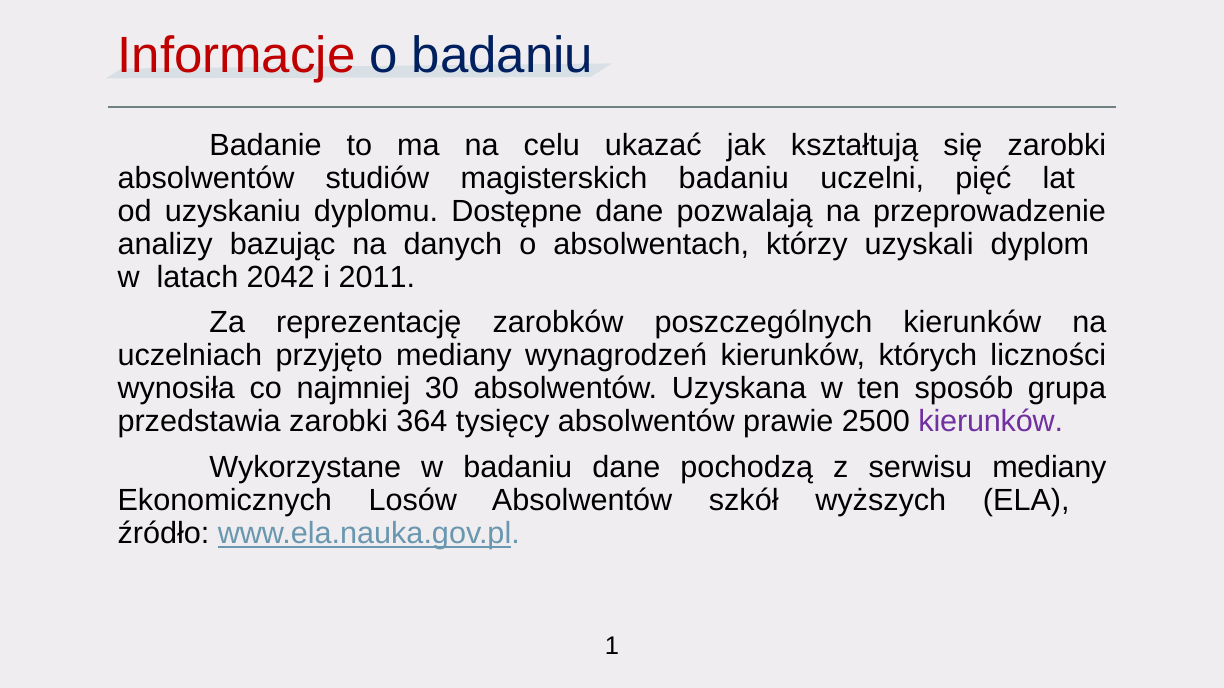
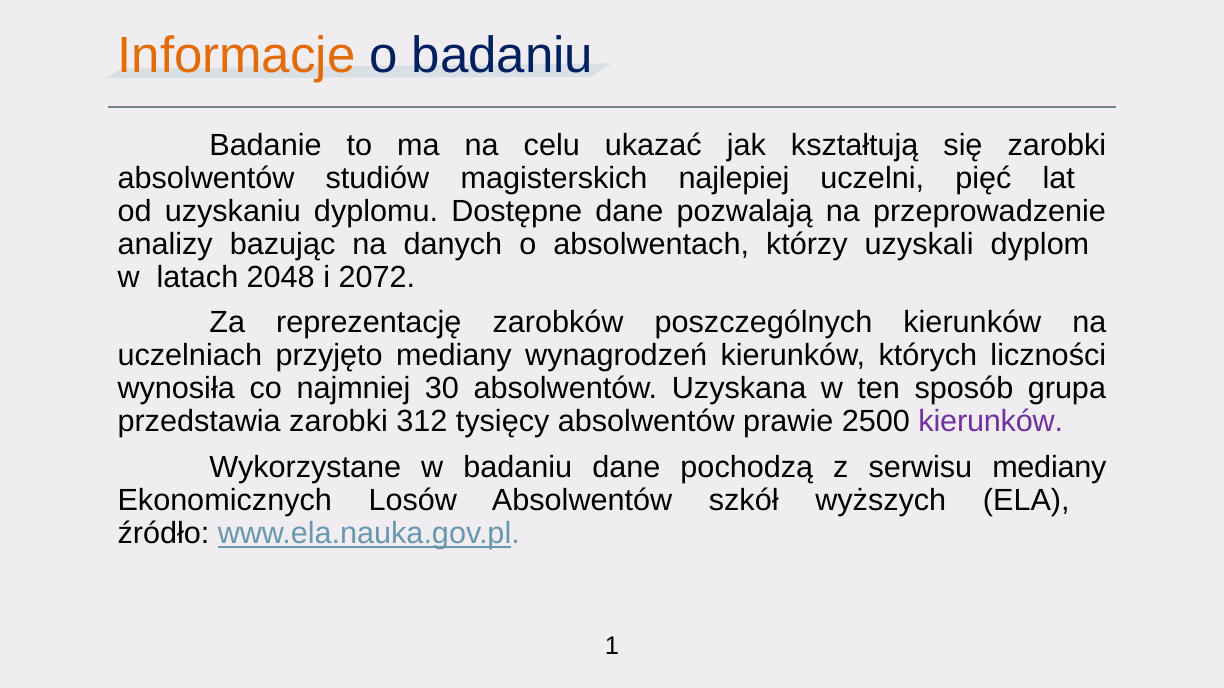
Informacje colour: red -> orange
magisterskich badaniu: badaniu -> najlepiej
2042: 2042 -> 2048
2011: 2011 -> 2072
364: 364 -> 312
